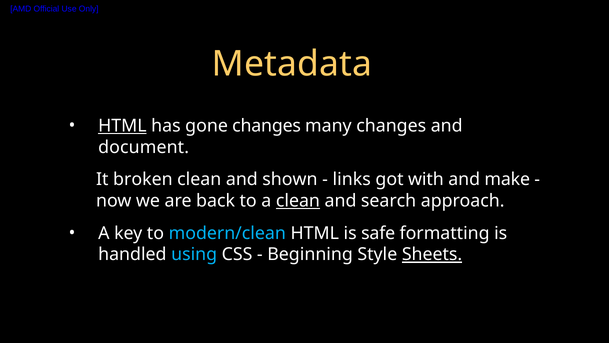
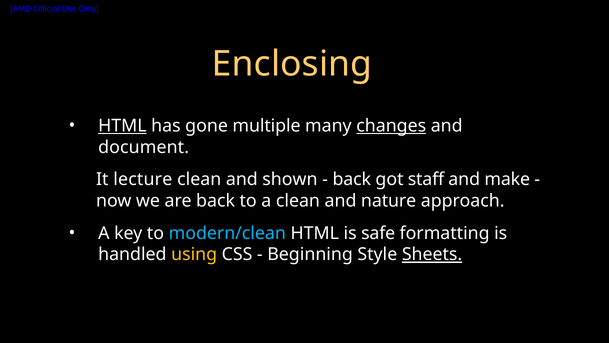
Metadata: Metadata -> Enclosing
gone changes: changes -> multiple
changes at (391, 126) underline: none -> present
broken: broken -> lecture
links at (352, 179): links -> back
with: with -> staff
clean at (298, 201) underline: present -> none
search: search -> nature
using colour: light blue -> yellow
